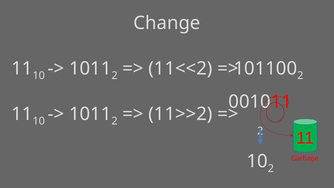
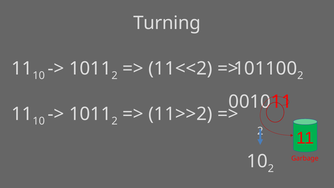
Change: Change -> Turning
